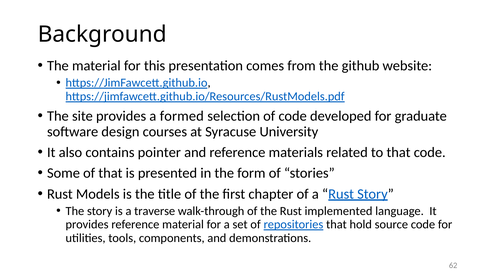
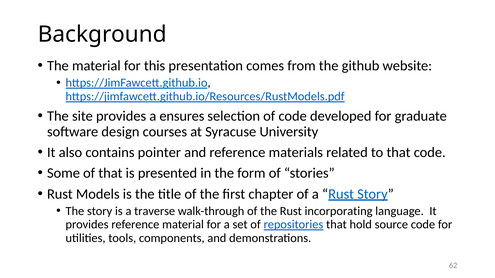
formed: formed -> ensures
implemented: implemented -> incorporating
